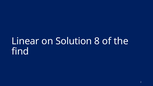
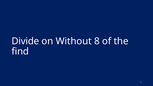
Linear: Linear -> Divide
Solution: Solution -> Without
